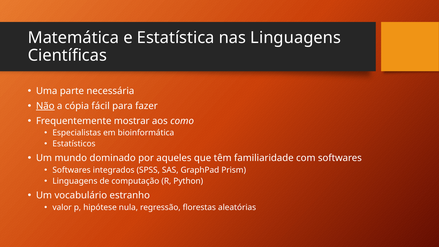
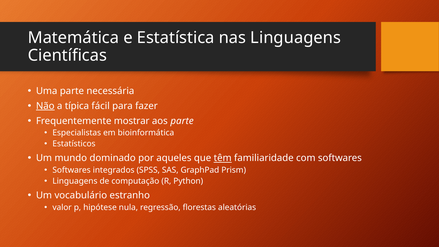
cópia: cópia -> típica
aos como: como -> parte
têm underline: none -> present
